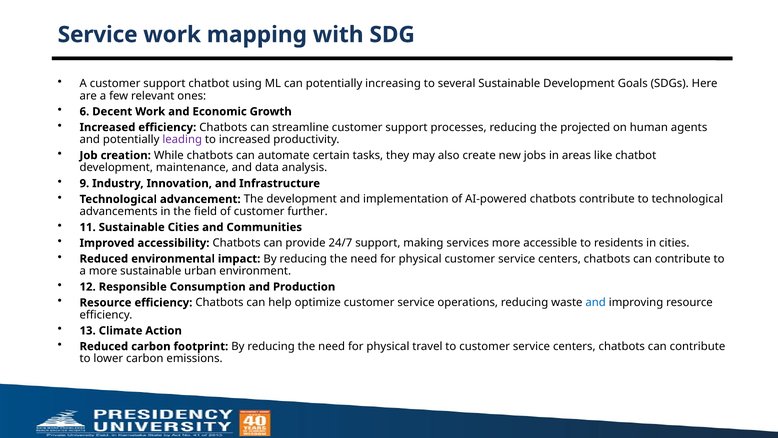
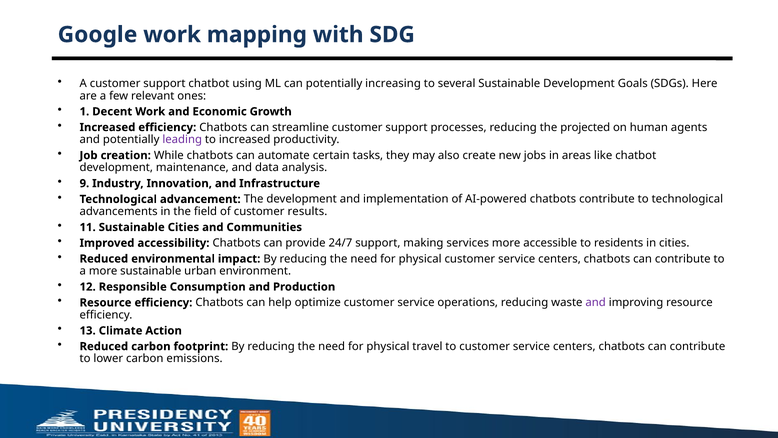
Service at (98, 35): Service -> Google
6: 6 -> 1
further: further -> results
and at (596, 302) colour: blue -> purple
